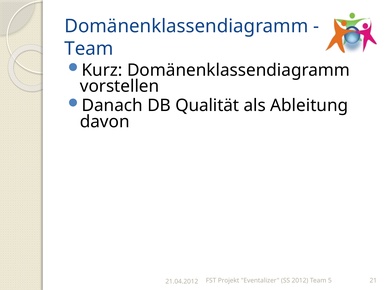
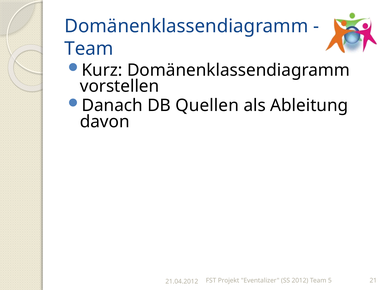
Qualität: Qualität -> Quellen
